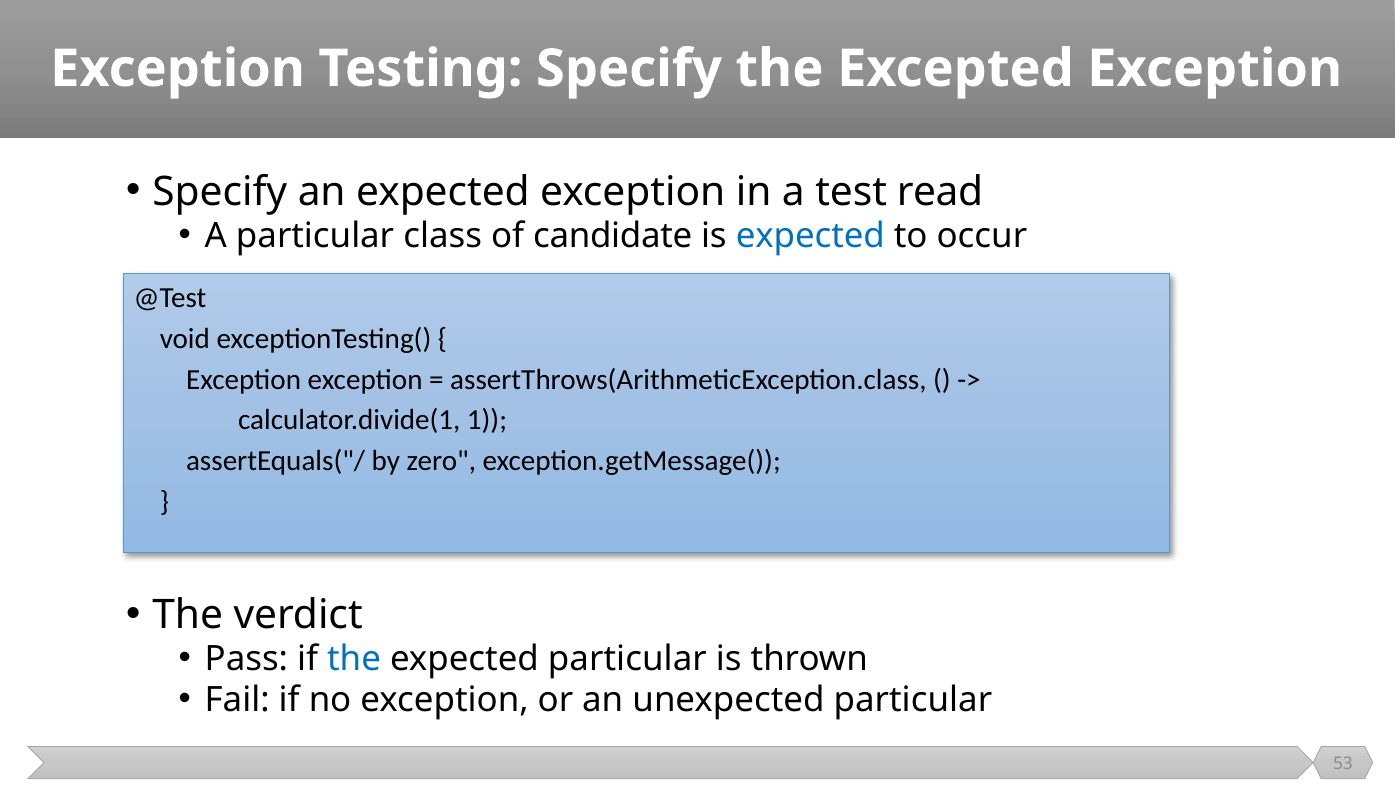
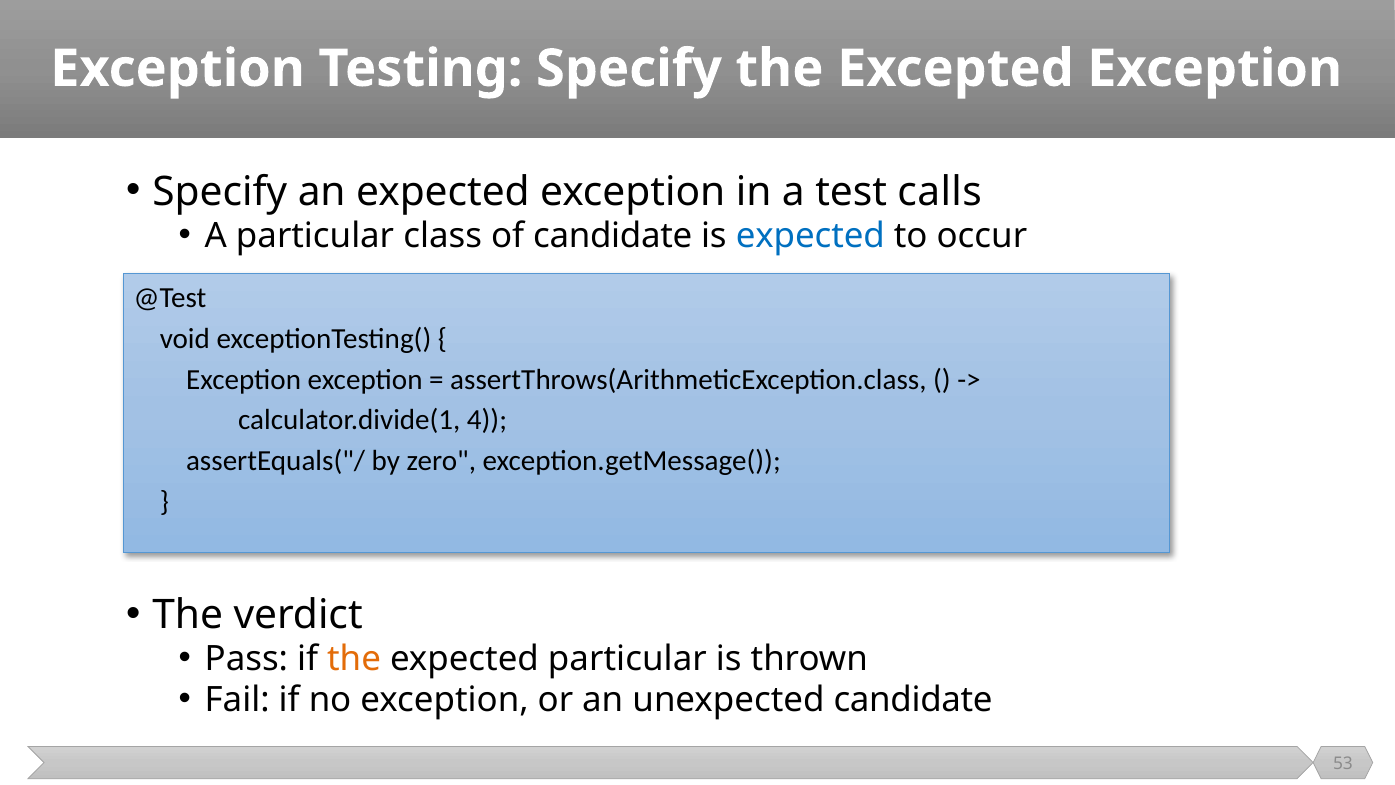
read: read -> calls
1: 1 -> 4
the at (354, 659) colour: blue -> orange
unexpected particular: particular -> candidate
